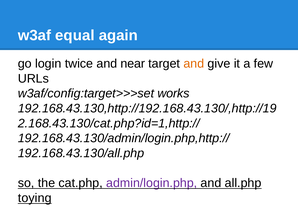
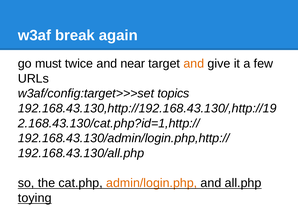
equal: equal -> break
login: login -> must
works: works -> topics
admin/login.php colour: purple -> orange
